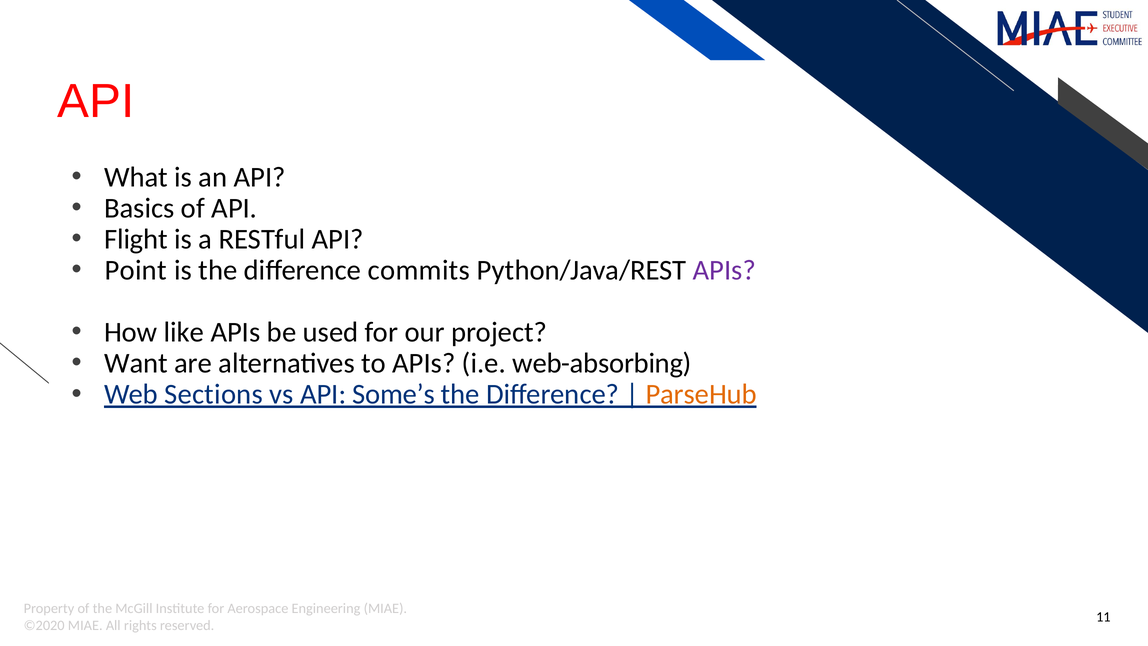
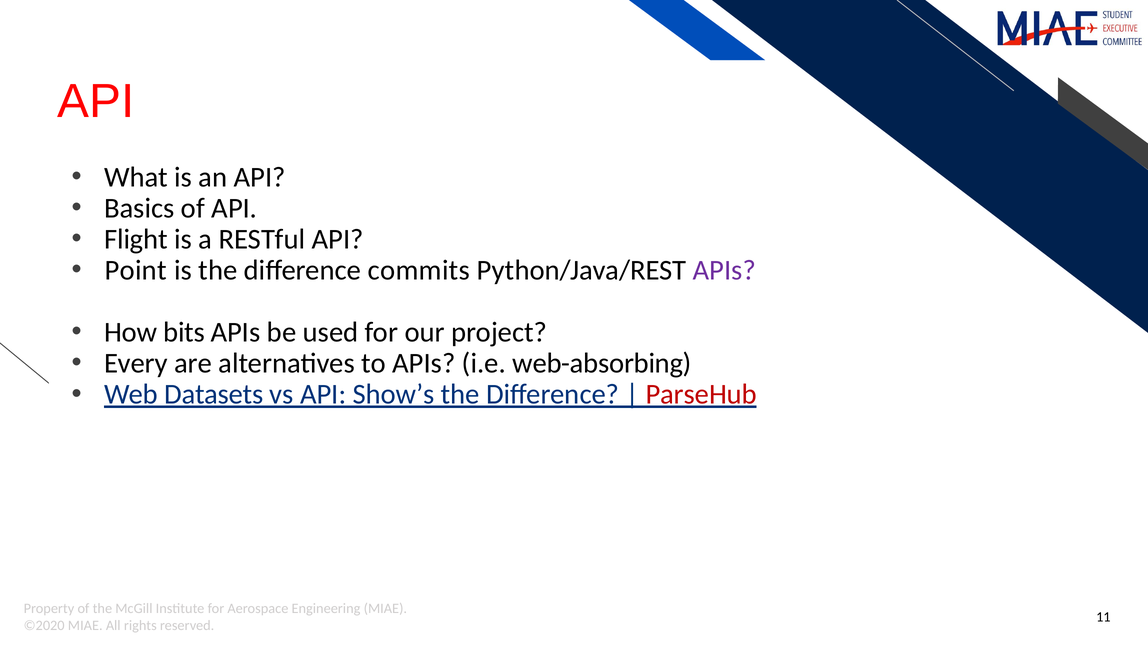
like: like -> bits
Want: Want -> Every
Sections: Sections -> Datasets
Some’s: Some’s -> Show’s
ParseHub colour: orange -> red
